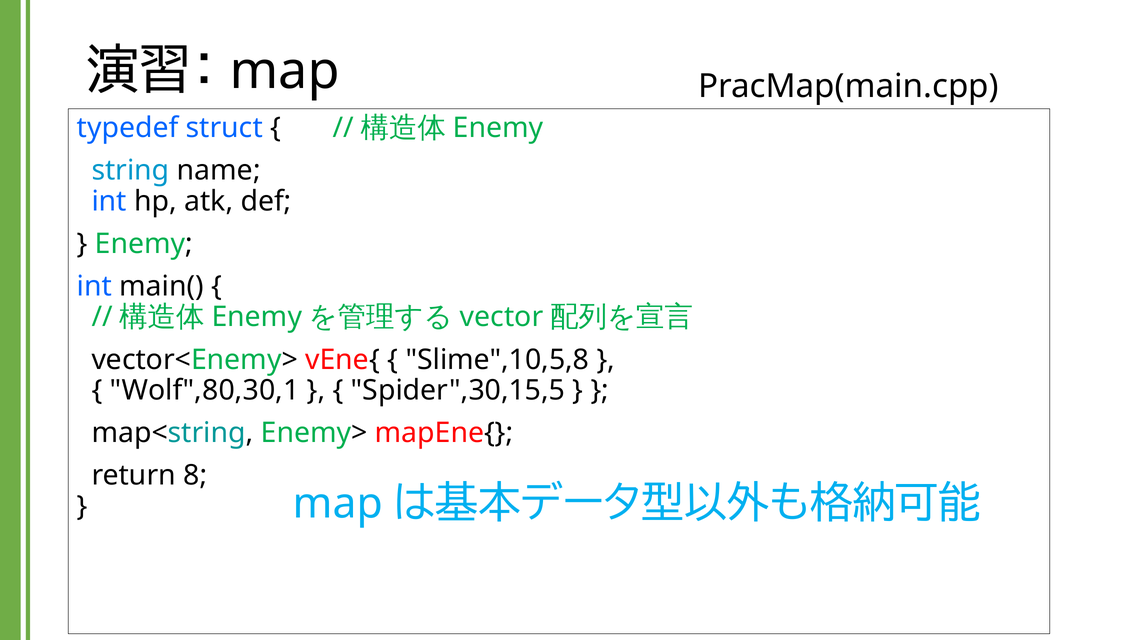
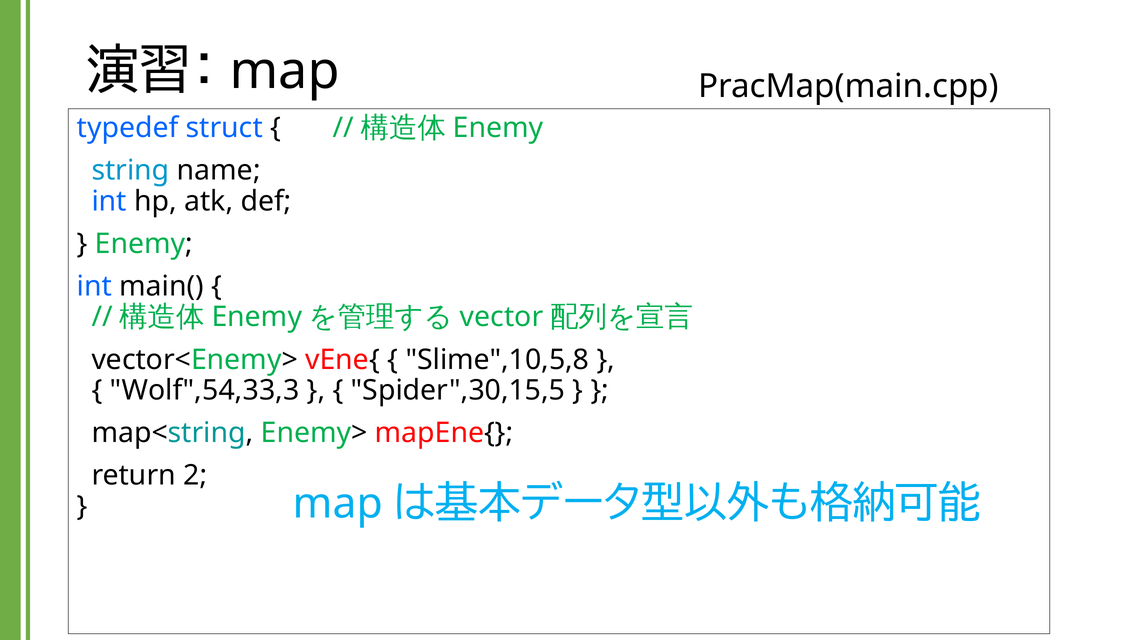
Wolf",80,30,1: Wolf",80,30,1 -> Wolf",54,33,3
8: 8 -> 2
